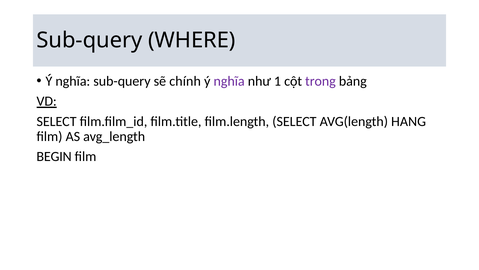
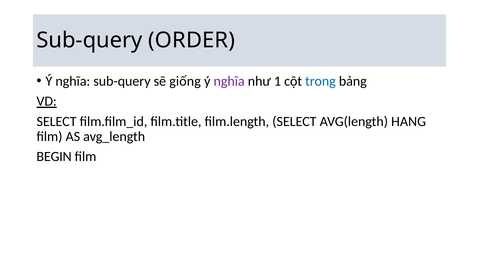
WHERE: WHERE -> ORDER
chính: chính -> giống
trong colour: purple -> blue
